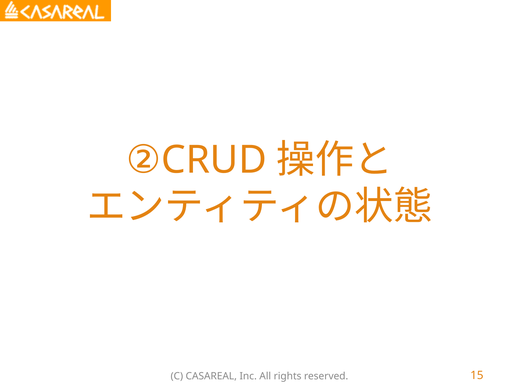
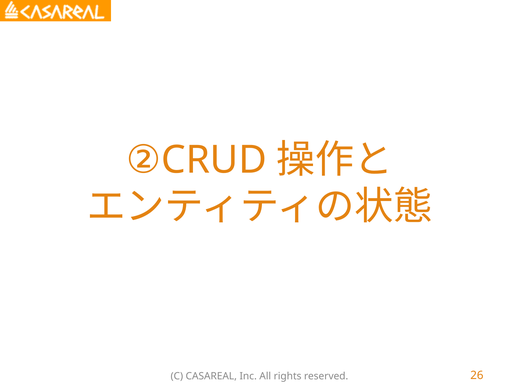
15: 15 -> 26
